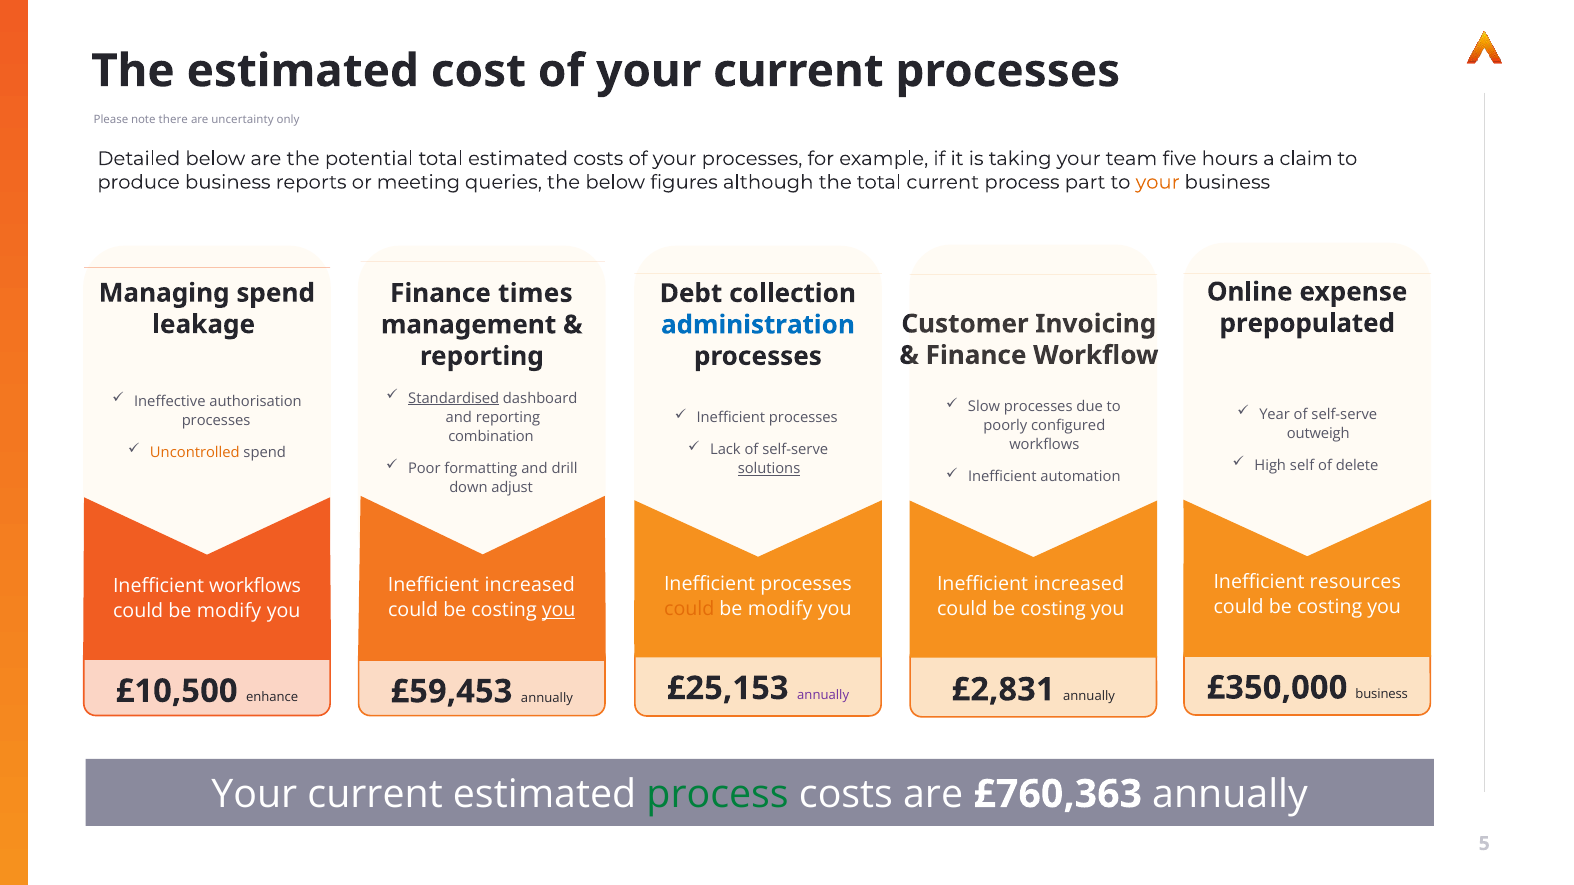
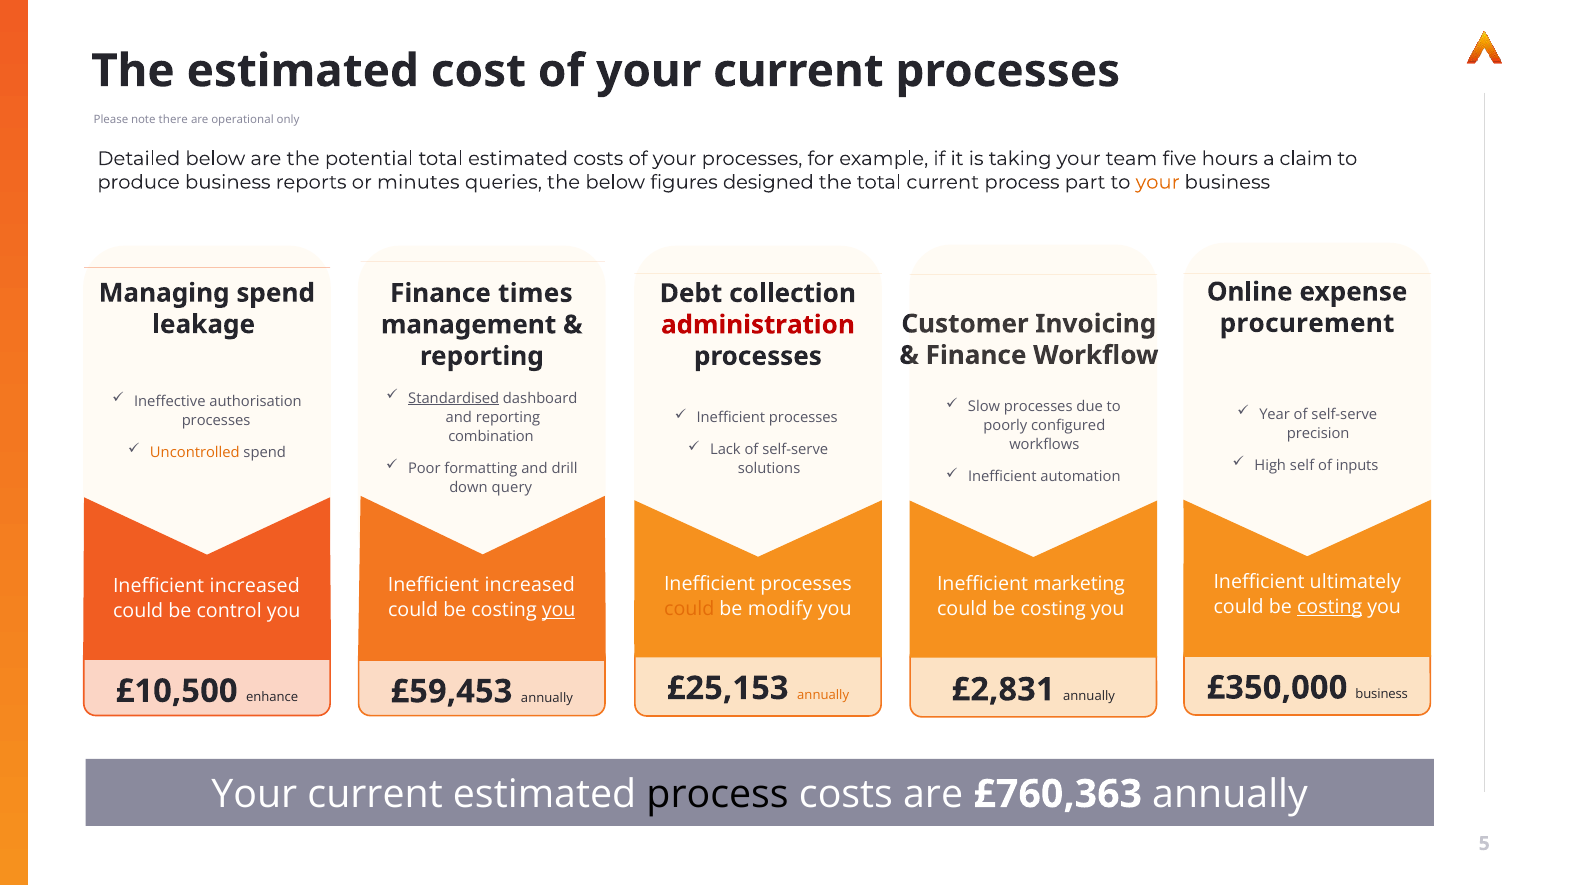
uncertainty: uncertainty -> operational
meeting: meeting -> minutes
although: although -> designed
prepopulated: prepopulated -> procurement
administration colour: blue -> red
outweigh: outweigh -> precision
delete: delete -> inputs
solutions underline: present -> none
adjust: adjust -> query
resources: resources -> ultimately
increased at (1079, 584): increased -> marketing
workflows at (255, 586): workflows -> increased
costing at (1330, 608) underline: none -> present
modify at (229, 612): modify -> control
annually at (823, 695) colour: purple -> orange
process at (718, 794) colour: green -> black
